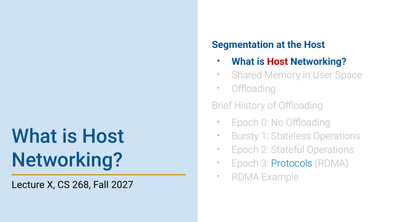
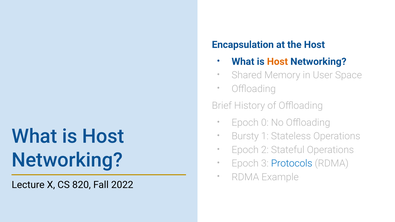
Segmentation: Segmentation -> Encapsulation
Host at (277, 62) colour: red -> orange
268: 268 -> 820
2027: 2027 -> 2022
